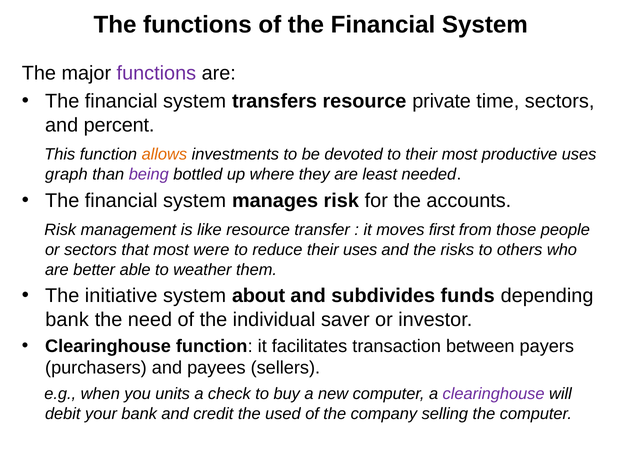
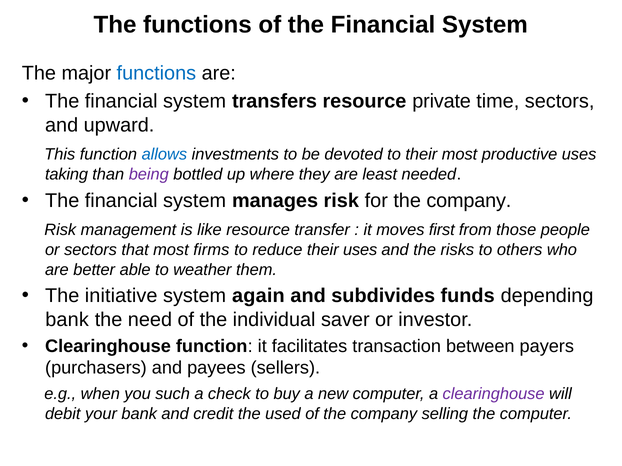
functions at (156, 73) colour: purple -> blue
percent: percent -> upward
allows colour: orange -> blue
graph: graph -> taking
for the accounts: accounts -> company
were: were -> firms
about: about -> again
units: units -> such
